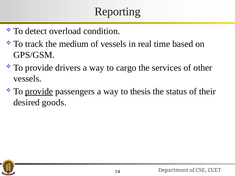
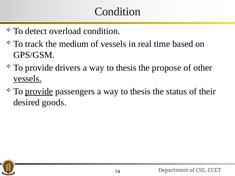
Reporting at (118, 12): Reporting -> Condition
cargo at (126, 68): cargo -> thesis
services: services -> propose
vessels at (27, 79) underline: none -> present
